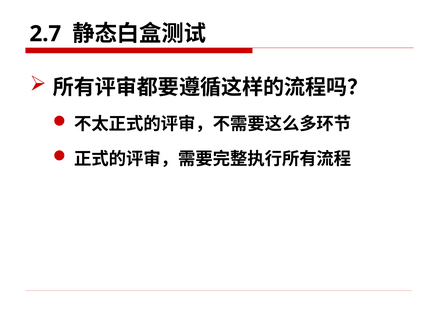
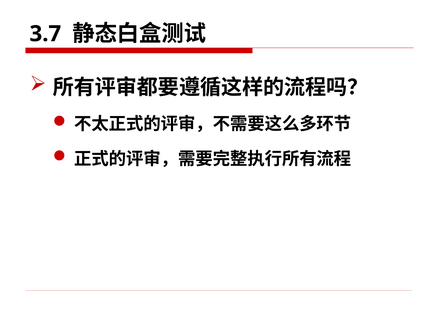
2.7: 2.7 -> 3.7
